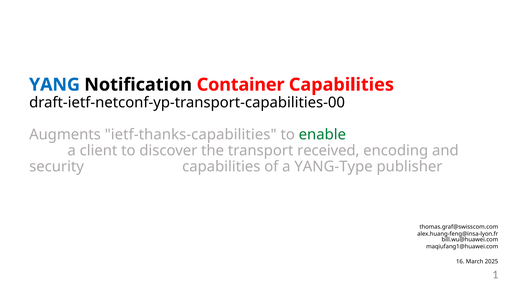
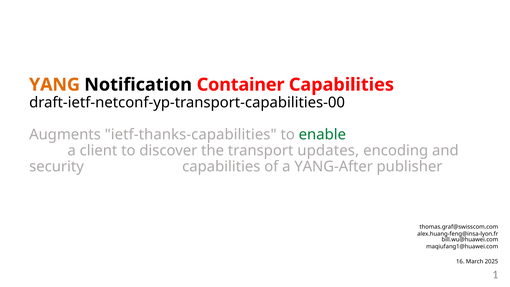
YANG colour: blue -> orange
received: received -> updates
YANG-Type: YANG-Type -> YANG-After
